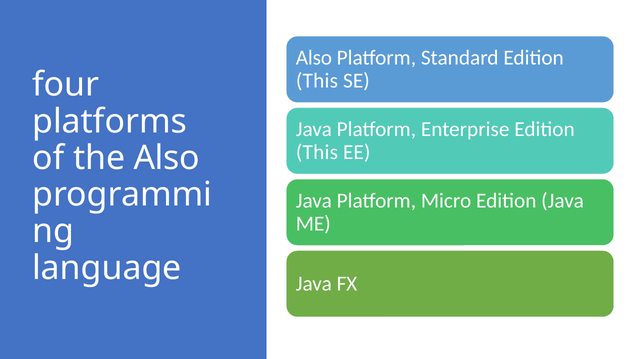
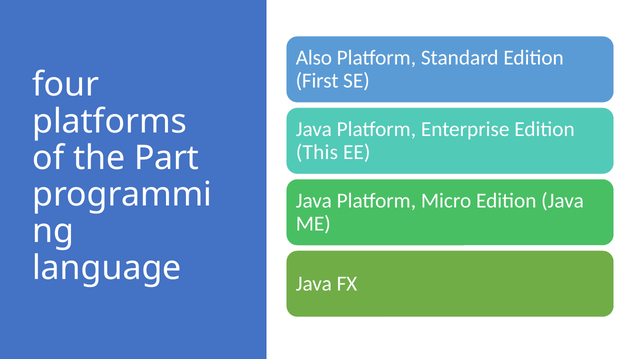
This at (317, 81): This -> First
the Also: Also -> Part
